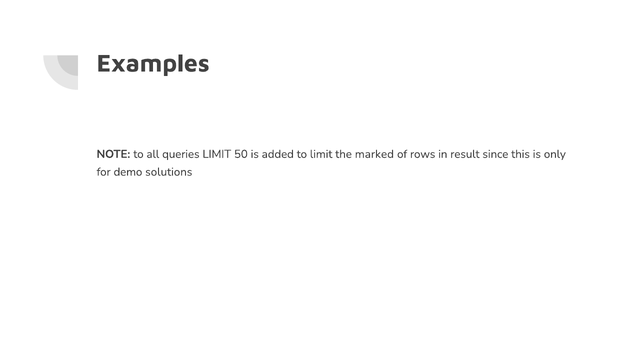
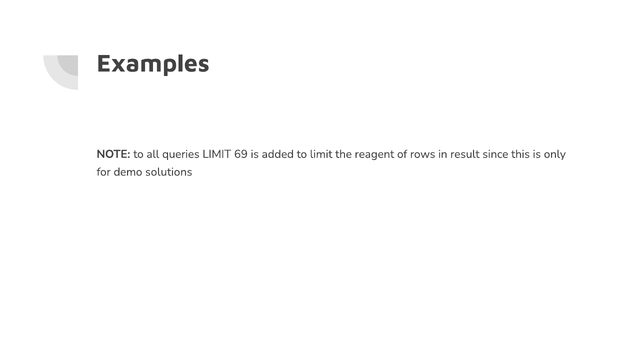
50: 50 -> 69
marked: marked -> reagent
